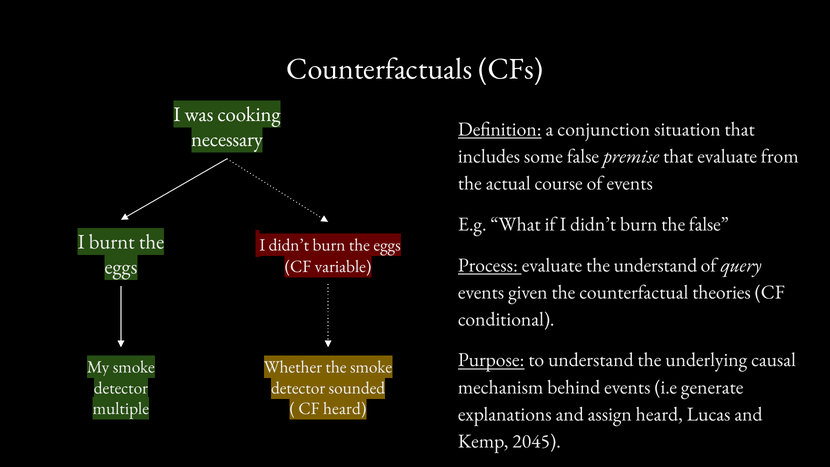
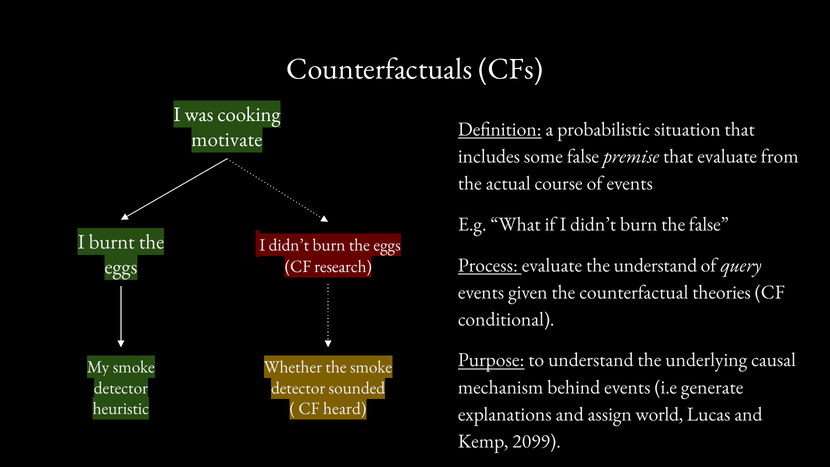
conjunction: conjunction -> probabilistic
necessary: necessary -> motivate
variable: variable -> research
multiple: multiple -> heuristic
assign heard: heard -> world
2045: 2045 -> 2099
